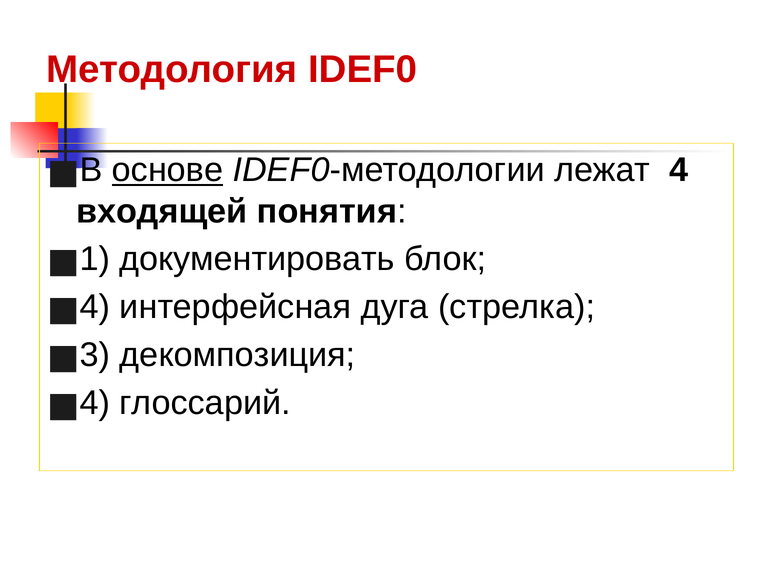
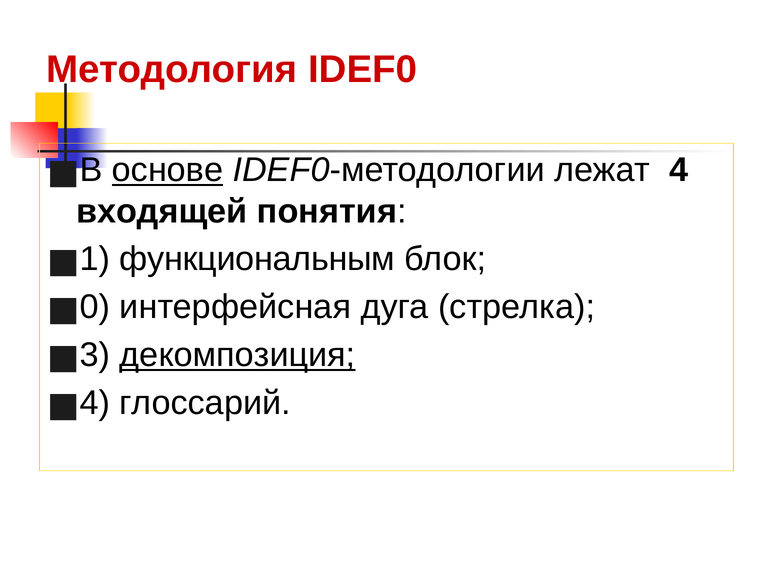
документировать: документировать -> функциональным
4 at (95, 307): 4 -> 0
декомпозиция underline: none -> present
